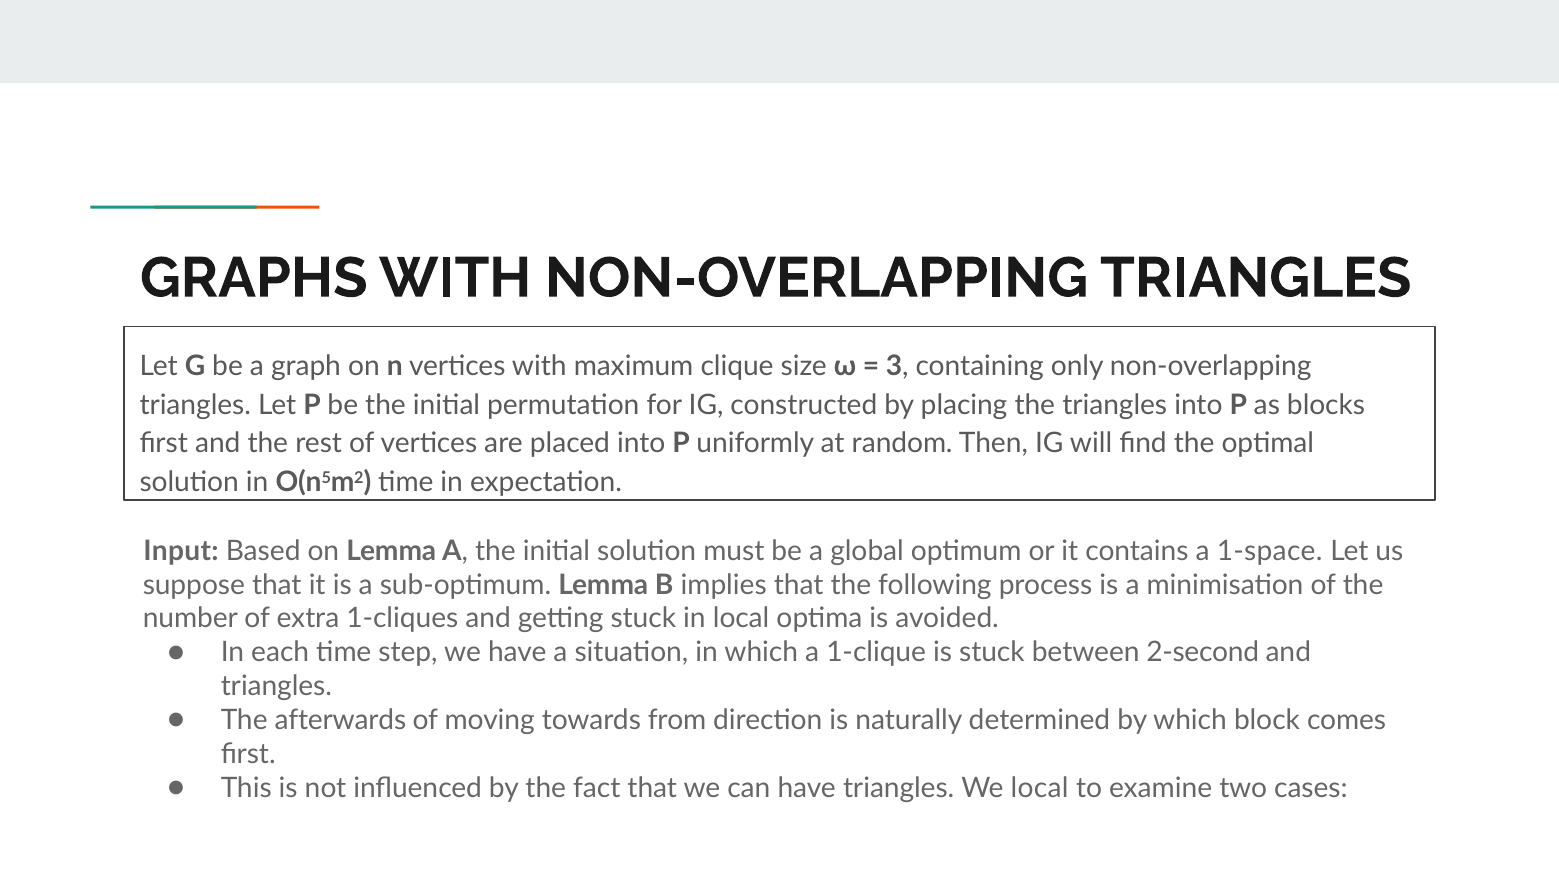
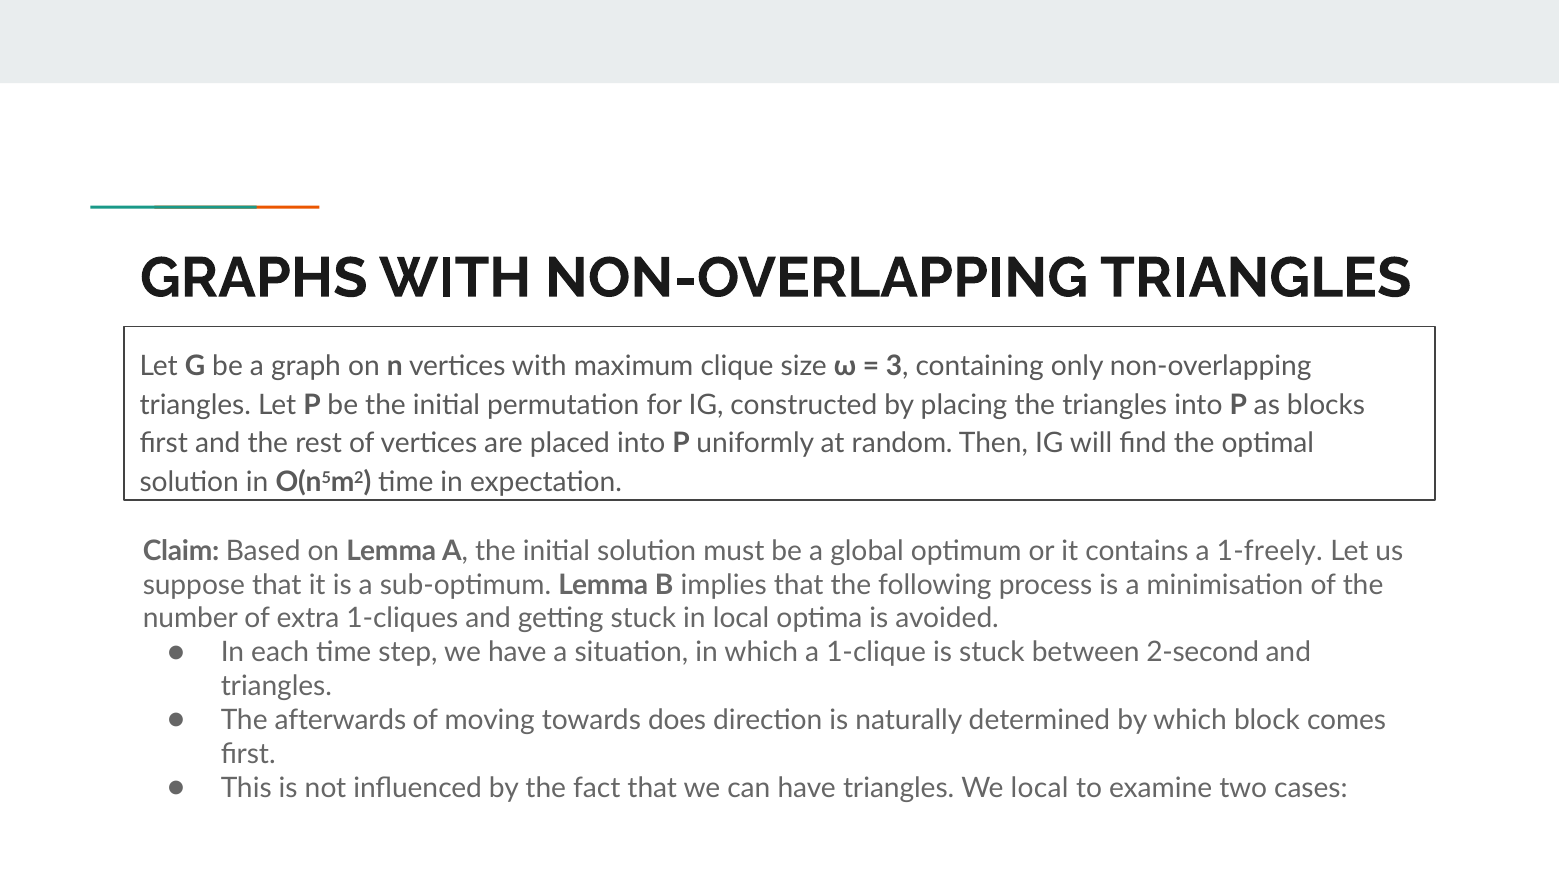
Input: Input -> Claim
1-space: 1-space -> 1-freely
from: from -> does
